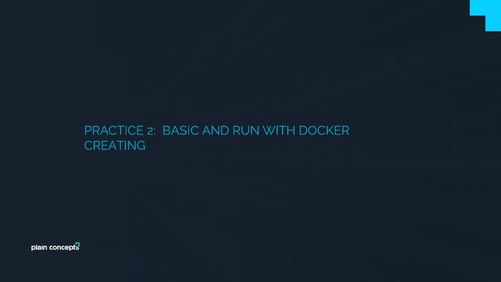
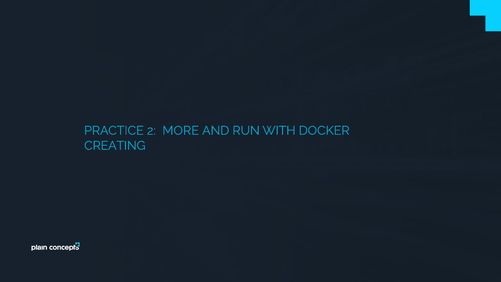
BASIC: BASIC -> MORE
